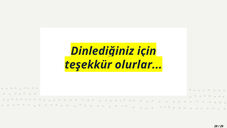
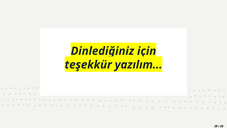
olurlar: olurlar -> yazılım
